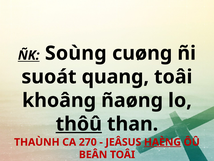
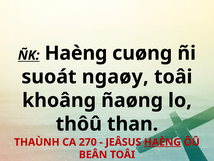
ÑK Soùng: Soùng -> Haèng
quang: quang -> ngaøy
thôû underline: present -> none
